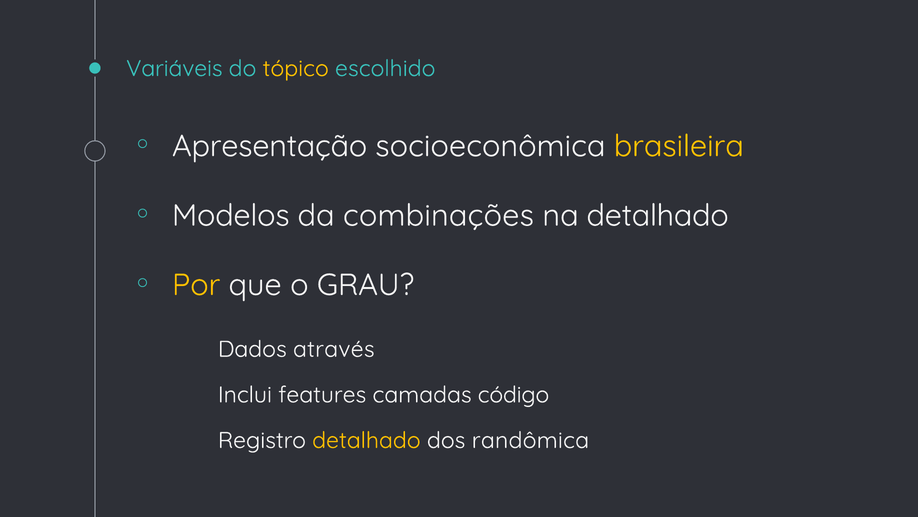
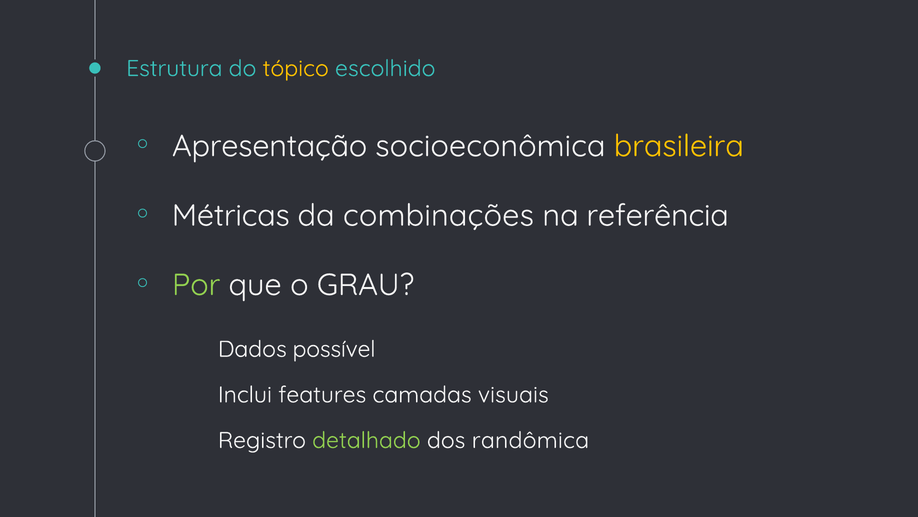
Variáveis: Variáveis -> Estrutura
Modelos: Modelos -> Métricas
na detalhado: detalhado -> referência
Por colour: yellow -> light green
através: através -> possível
código: código -> visuais
detalhado at (366, 440) colour: yellow -> light green
